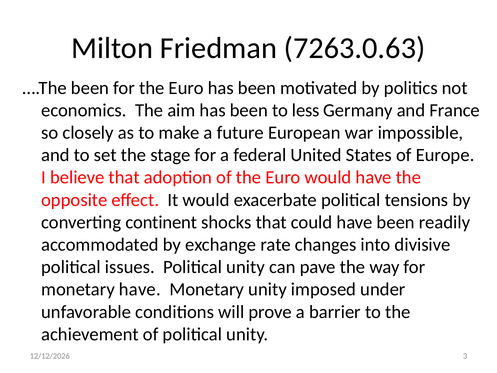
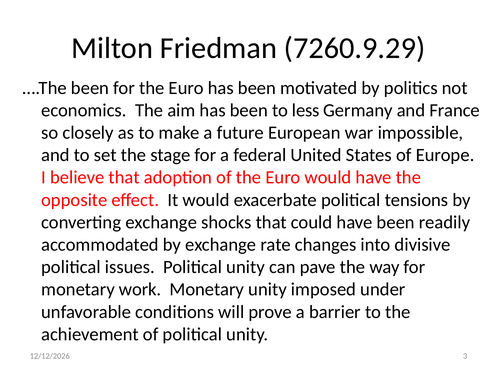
7263.0.63: 7263.0.63 -> 7260.9.29
converting continent: continent -> exchange
monetary have: have -> work
